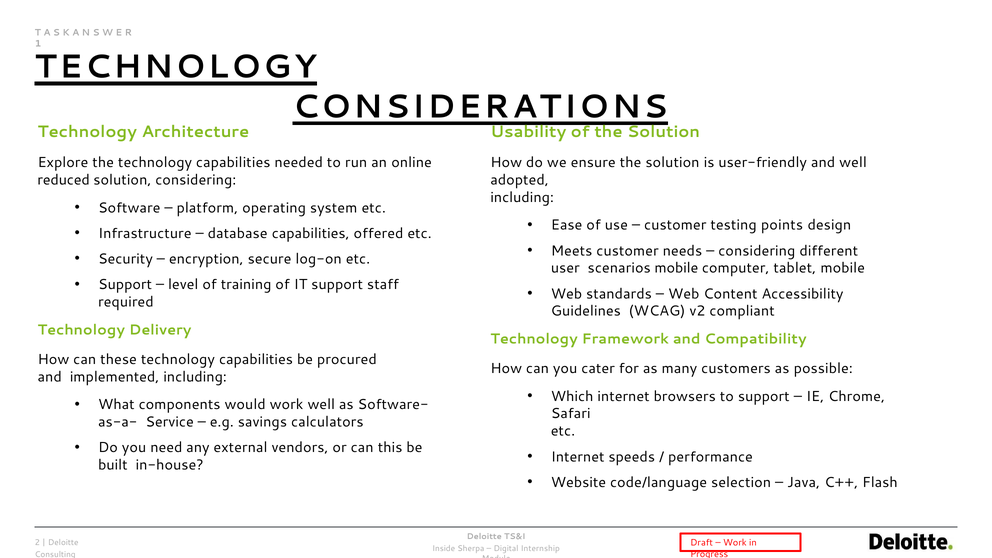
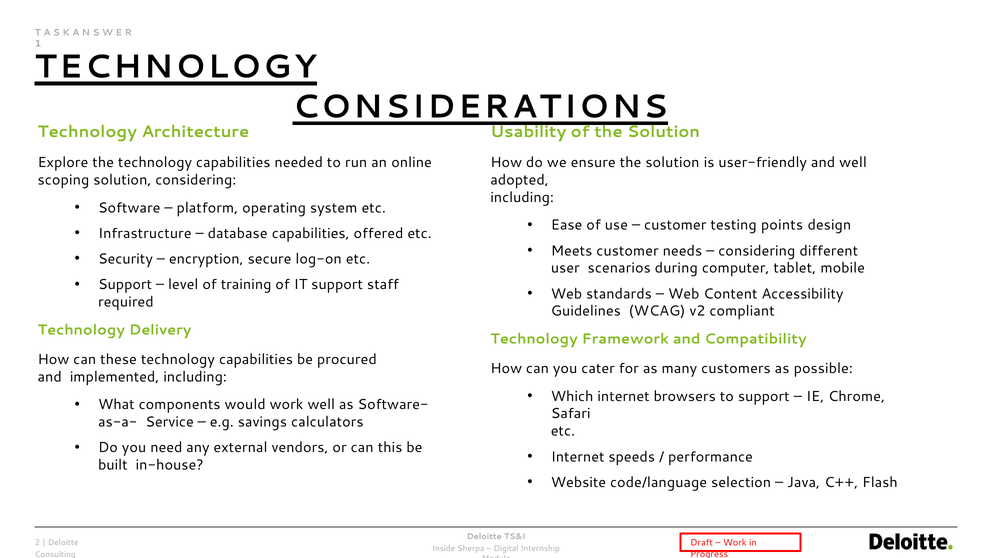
reduced: reduced -> scoping
scenarios mobile: mobile -> during
